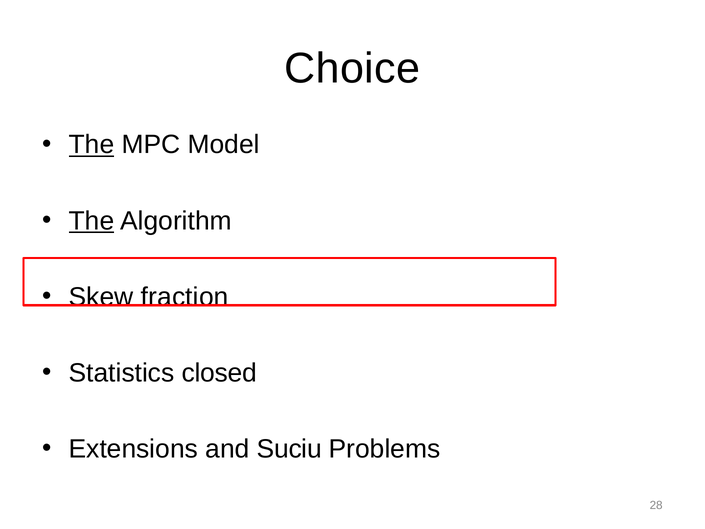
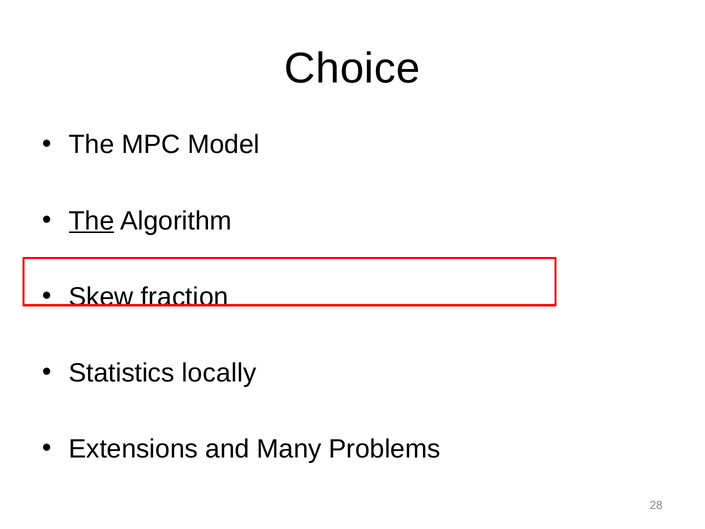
The at (92, 145) underline: present -> none
closed: closed -> locally
Suciu: Suciu -> Many
